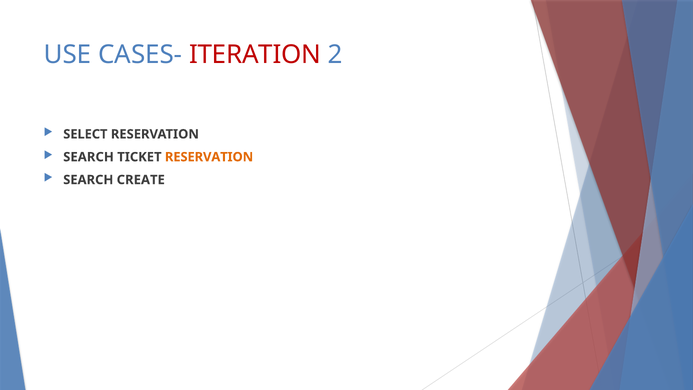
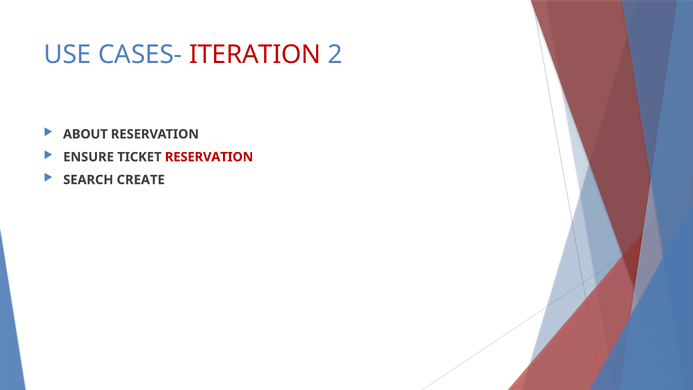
SELECT: SELECT -> ABOUT
SEARCH at (89, 157): SEARCH -> ENSURE
RESERVATION at (209, 157) colour: orange -> red
